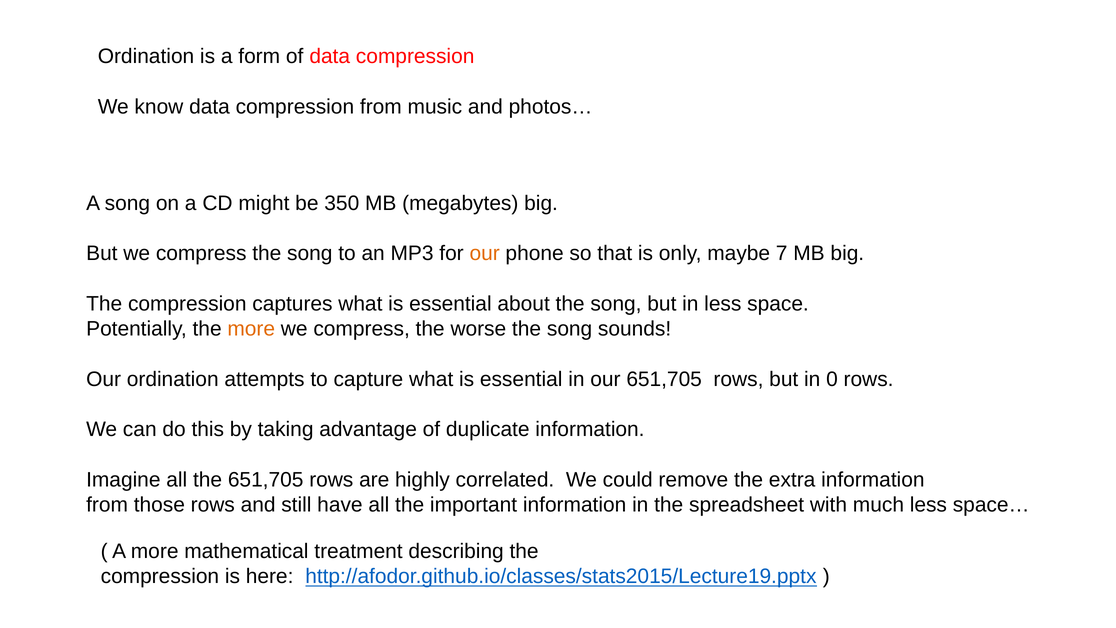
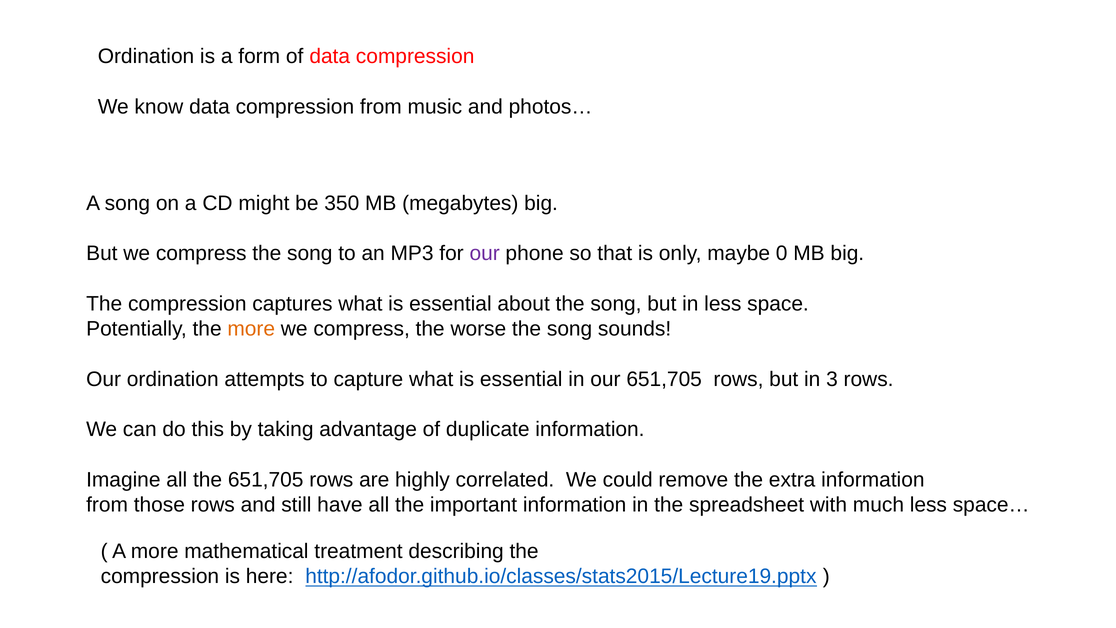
our at (485, 253) colour: orange -> purple
7: 7 -> 0
0: 0 -> 3
